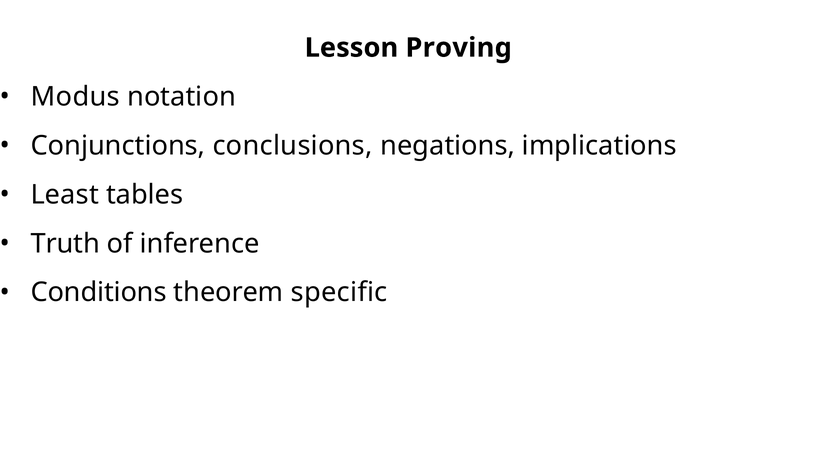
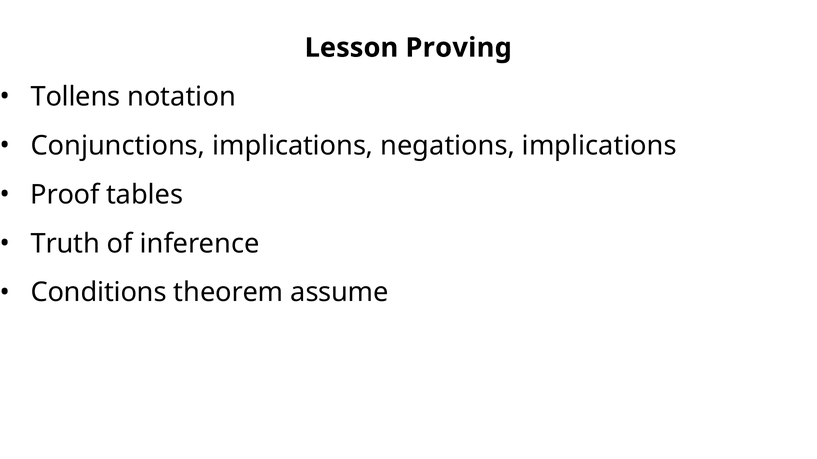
Modus: Modus -> Tollens
Conjunctions conclusions: conclusions -> implications
Least: Least -> Proof
specific: specific -> assume
